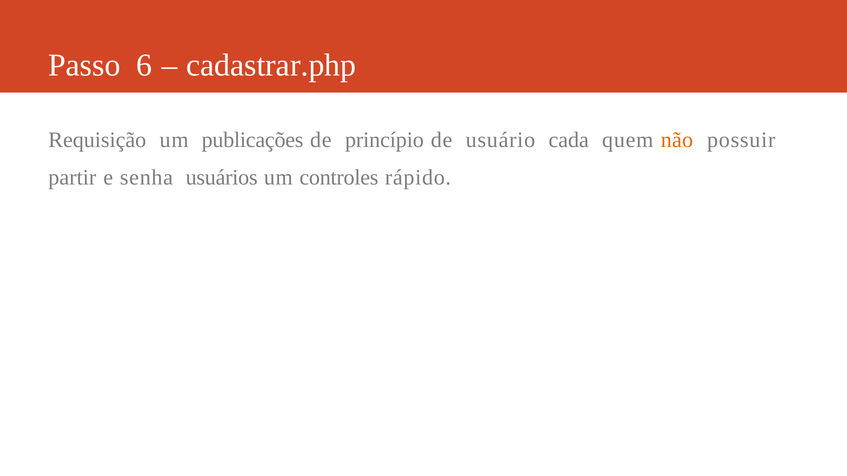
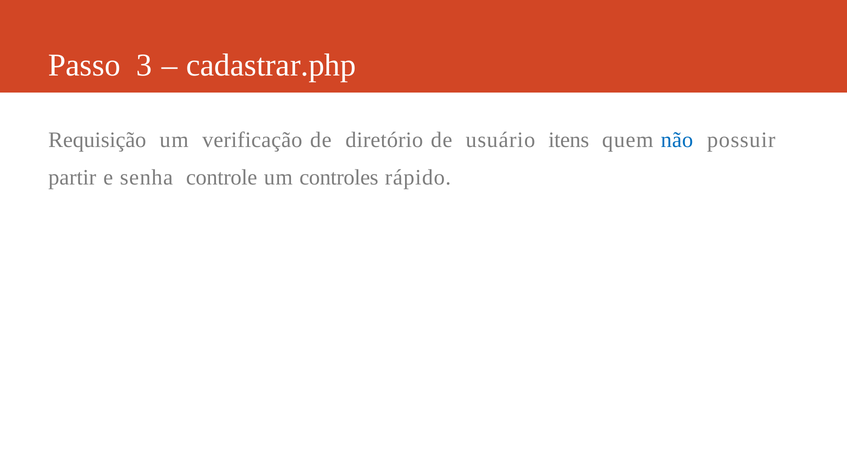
6: 6 -> 3
publicações: publicações -> verificação
princípio: princípio -> diretório
cada: cada -> itens
não colour: orange -> blue
usuários: usuários -> controle
